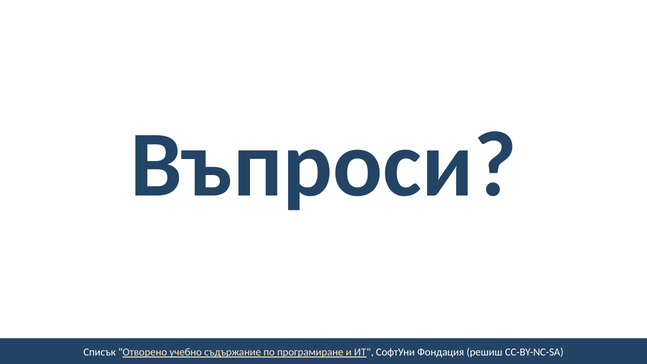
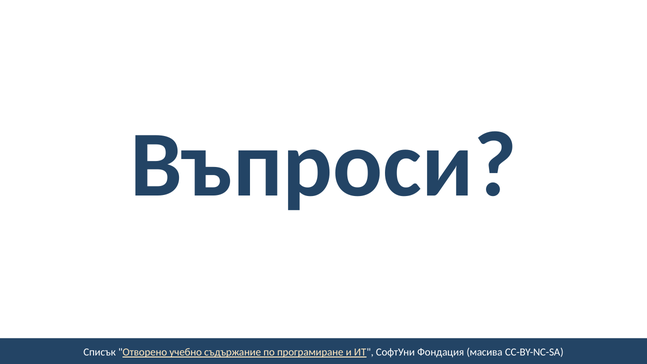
решиш: решиш -> масива
